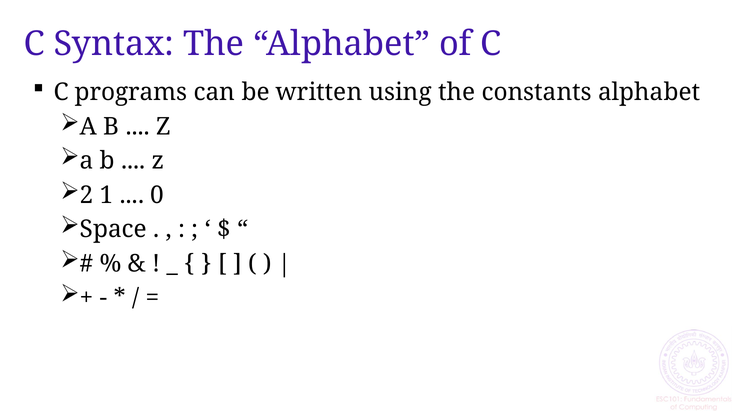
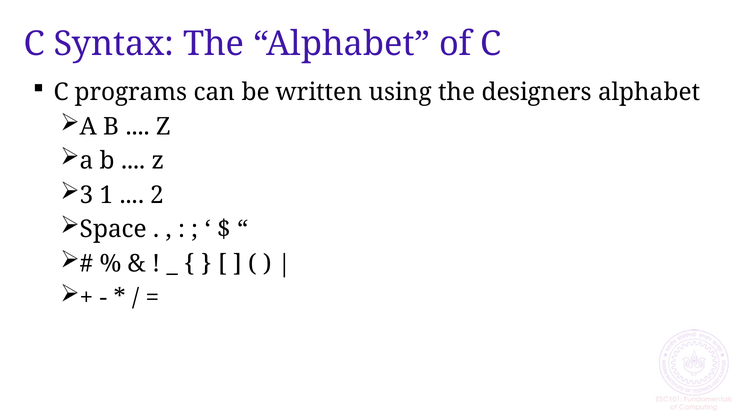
constants: constants -> designers
2: 2 -> 3
0: 0 -> 2
